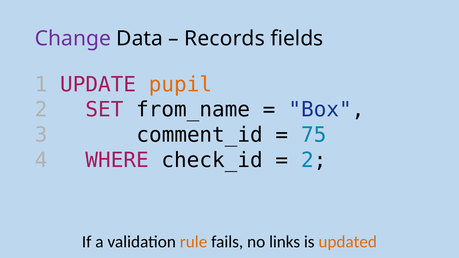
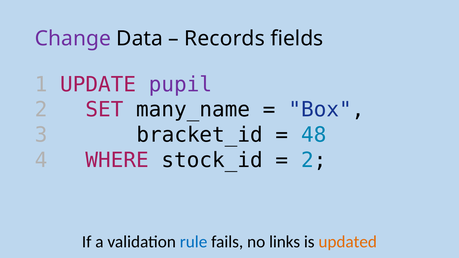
pupil colour: orange -> purple
from_name: from_name -> many_name
comment_id: comment_id -> bracket_id
75: 75 -> 48
check_id: check_id -> stock_id
rule colour: orange -> blue
